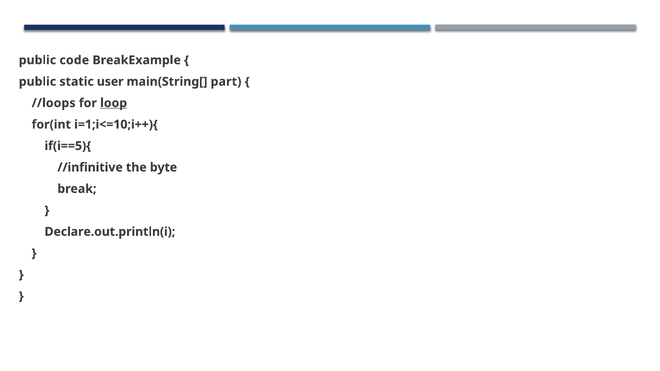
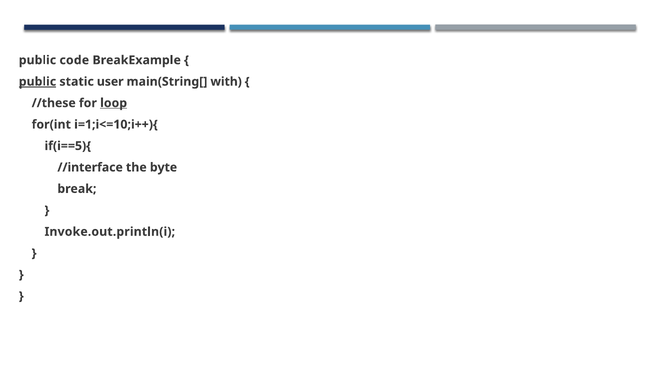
public at (37, 82) underline: none -> present
part: part -> with
//loops: //loops -> //these
//infinitive: //infinitive -> //interface
Declare.out.println(i: Declare.out.println(i -> Invoke.out.println(i
